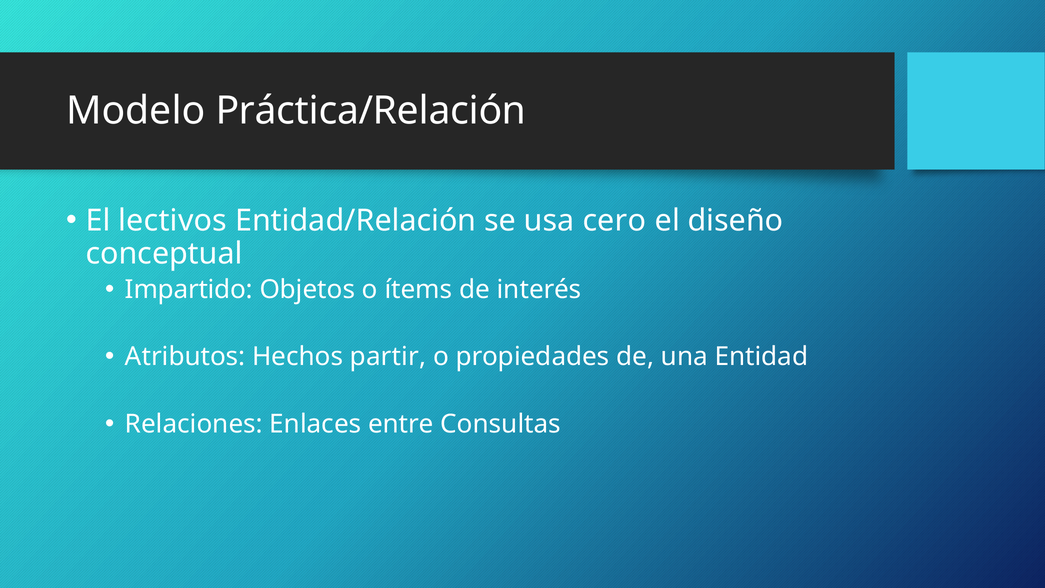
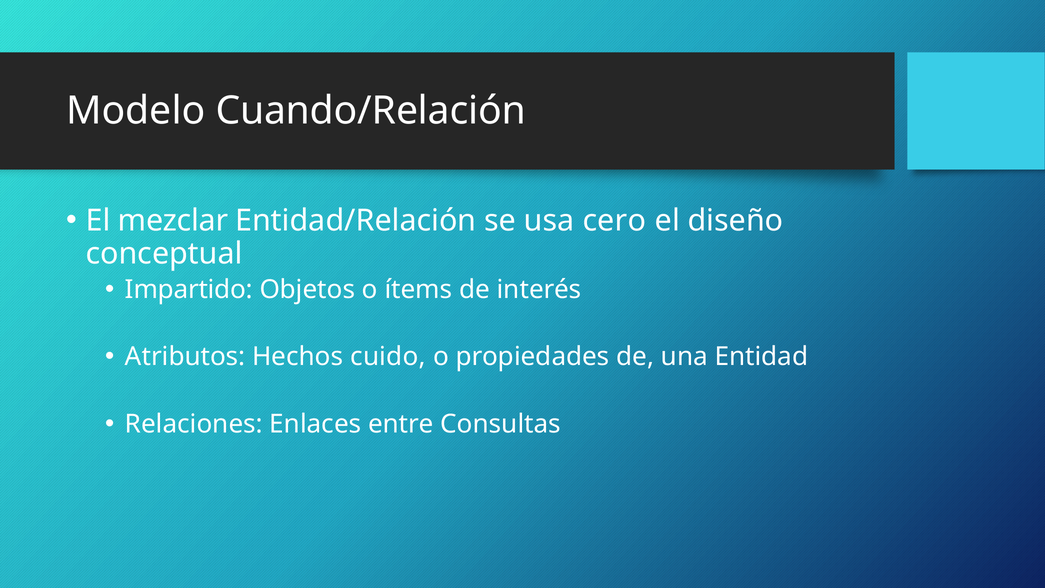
Práctica/Relación: Práctica/Relación -> Cuando/Relación
lectivos: lectivos -> mezclar
partir: partir -> cuido
